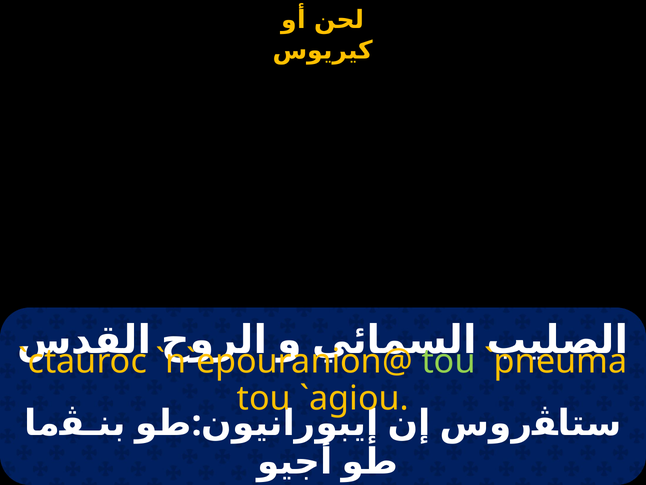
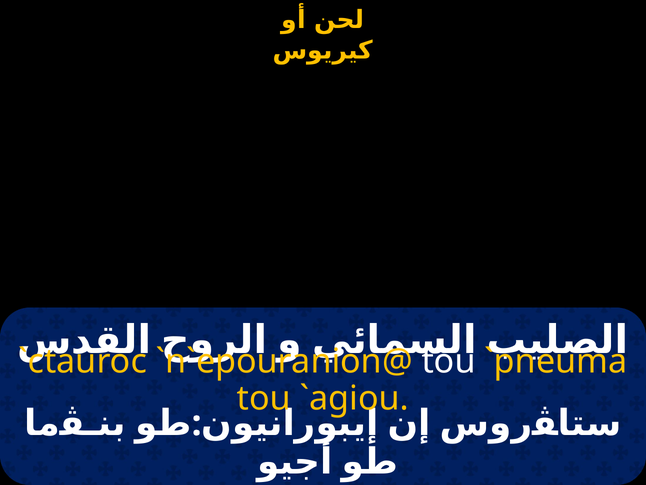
tou at (449, 361) colour: light green -> white
